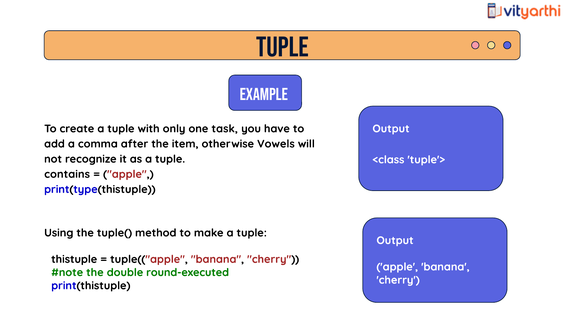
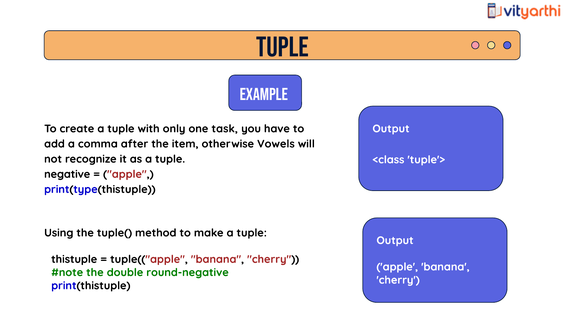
contains: contains -> negative
round-executed: round-executed -> round-negative
